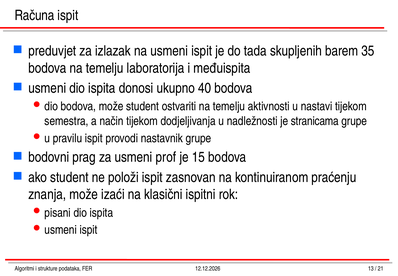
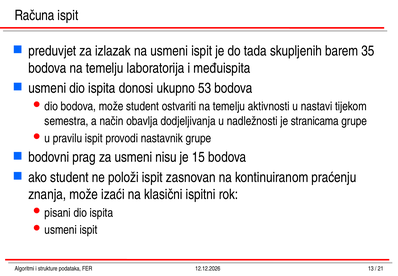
40: 40 -> 53
način tijekom: tijekom -> obavlja
prof: prof -> nisu
